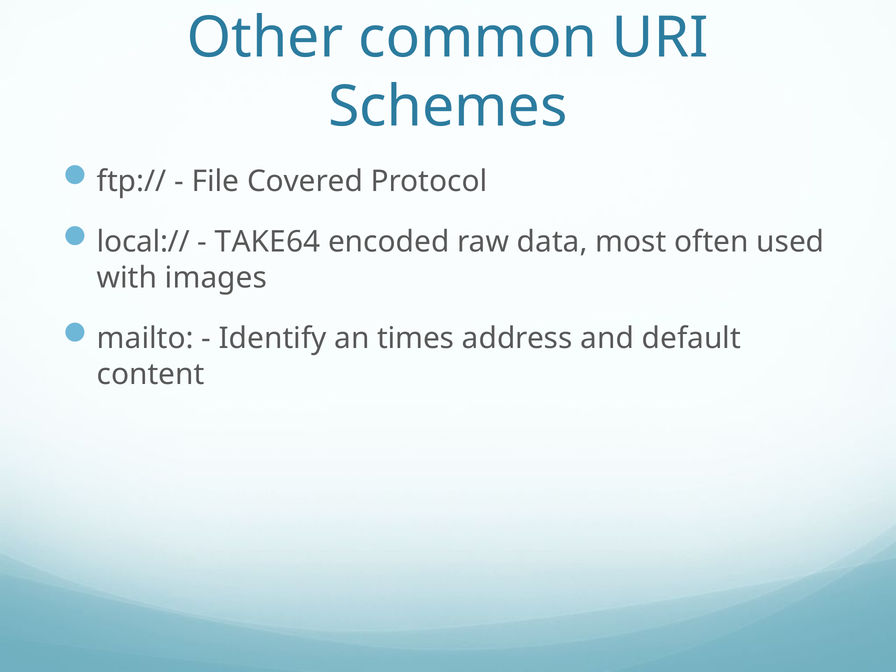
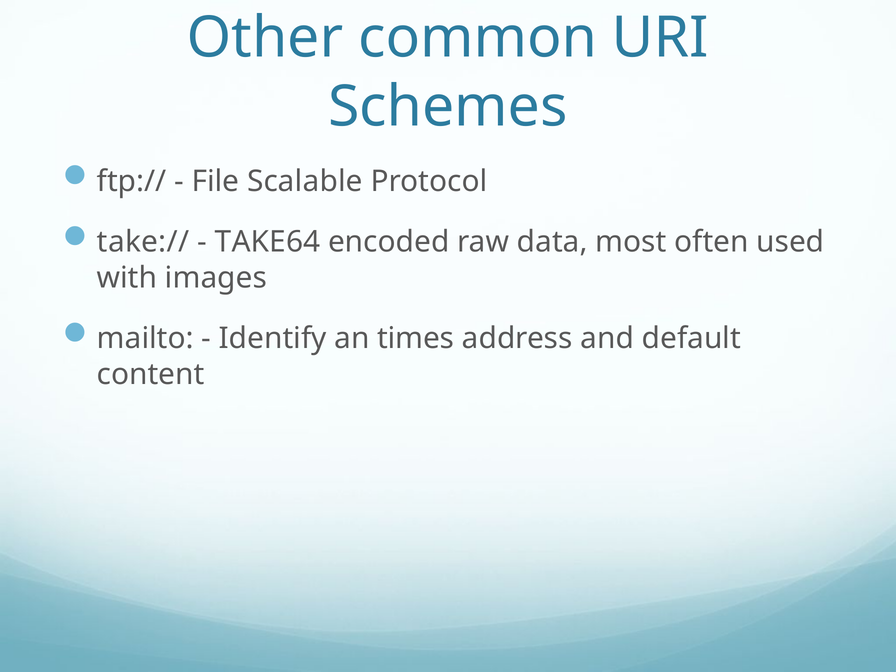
Covered: Covered -> Scalable
local://: local:// -> take://
